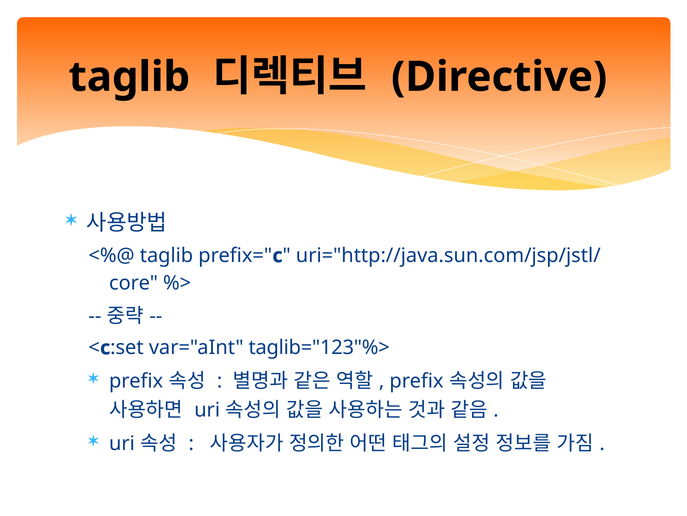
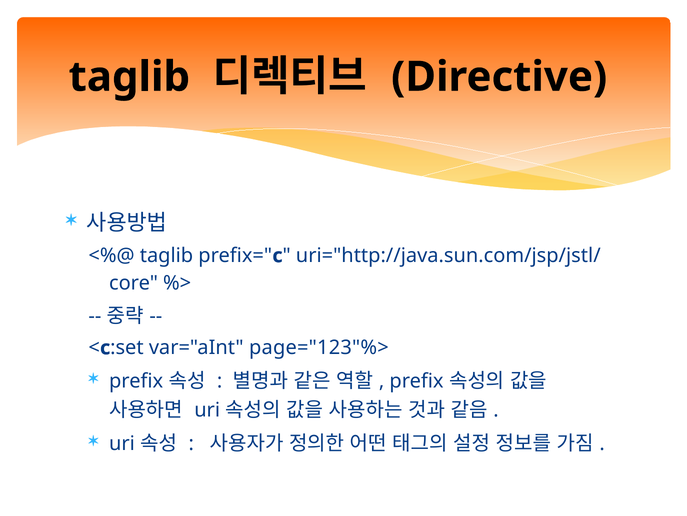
taglib="123"%>: taglib="123"%> -> page="123"%>
